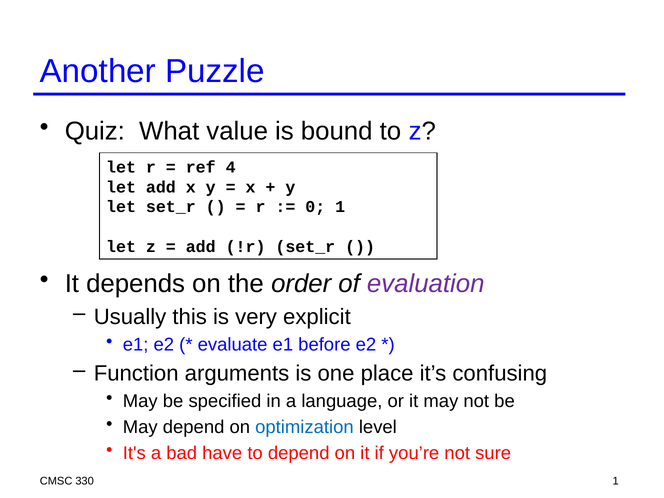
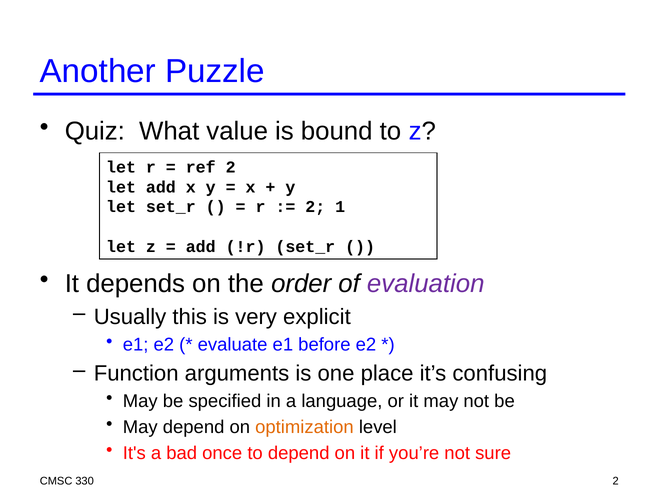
ref 4: 4 -> 2
0 at (315, 207): 0 -> 2
optimization colour: blue -> orange
have: have -> once
330 1: 1 -> 2
